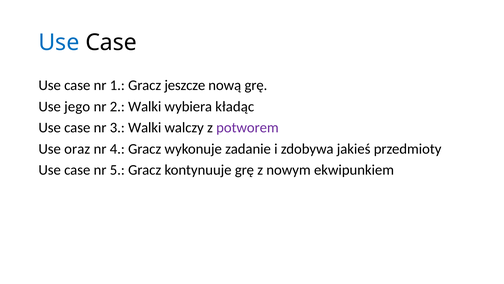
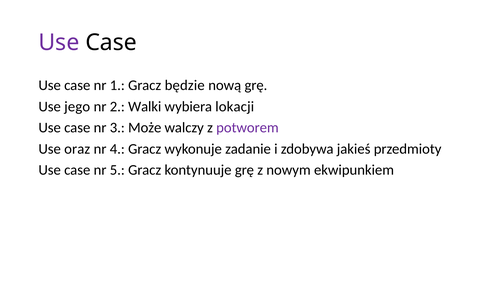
Use at (59, 42) colour: blue -> purple
jeszcze: jeszcze -> będzie
kładąc: kładąc -> lokacji
3 Walki: Walki -> Może
